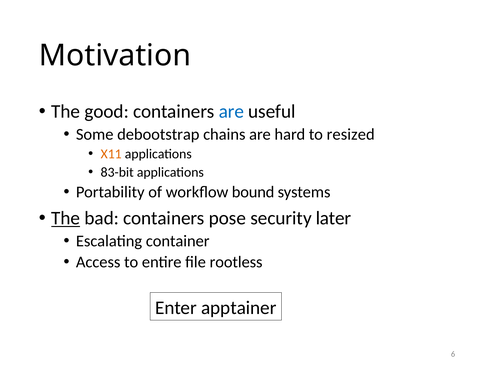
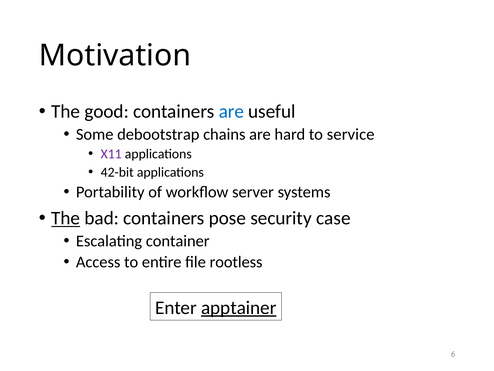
resized: resized -> service
X11 colour: orange -> purple
83-bit: 83-bit -> 42-bit
bound: bound -> server
later: later -> case
apptainer underline: none -> present
